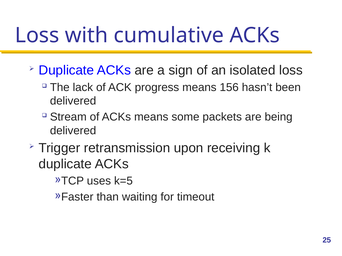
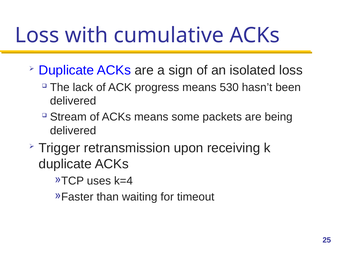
156: 156 -> 530
k=5: k=5 -> k=4
